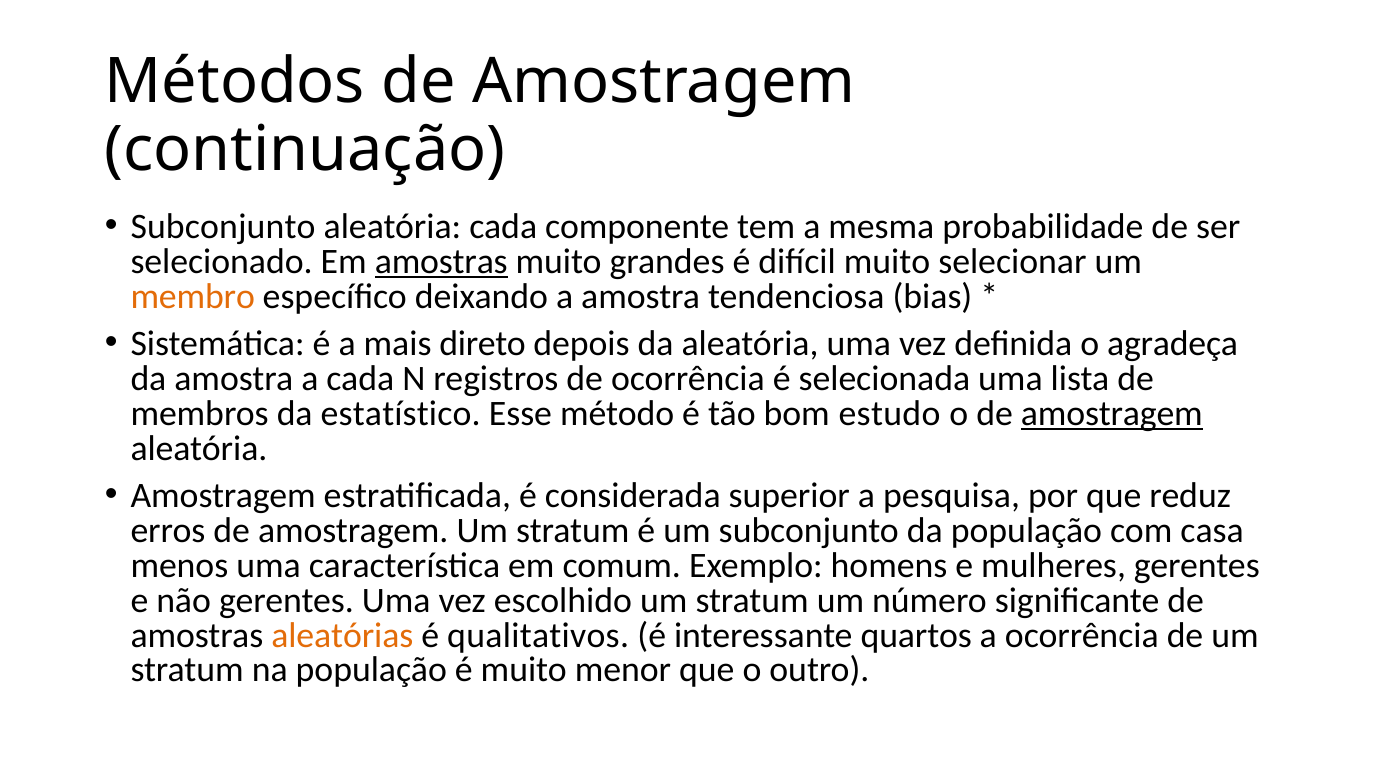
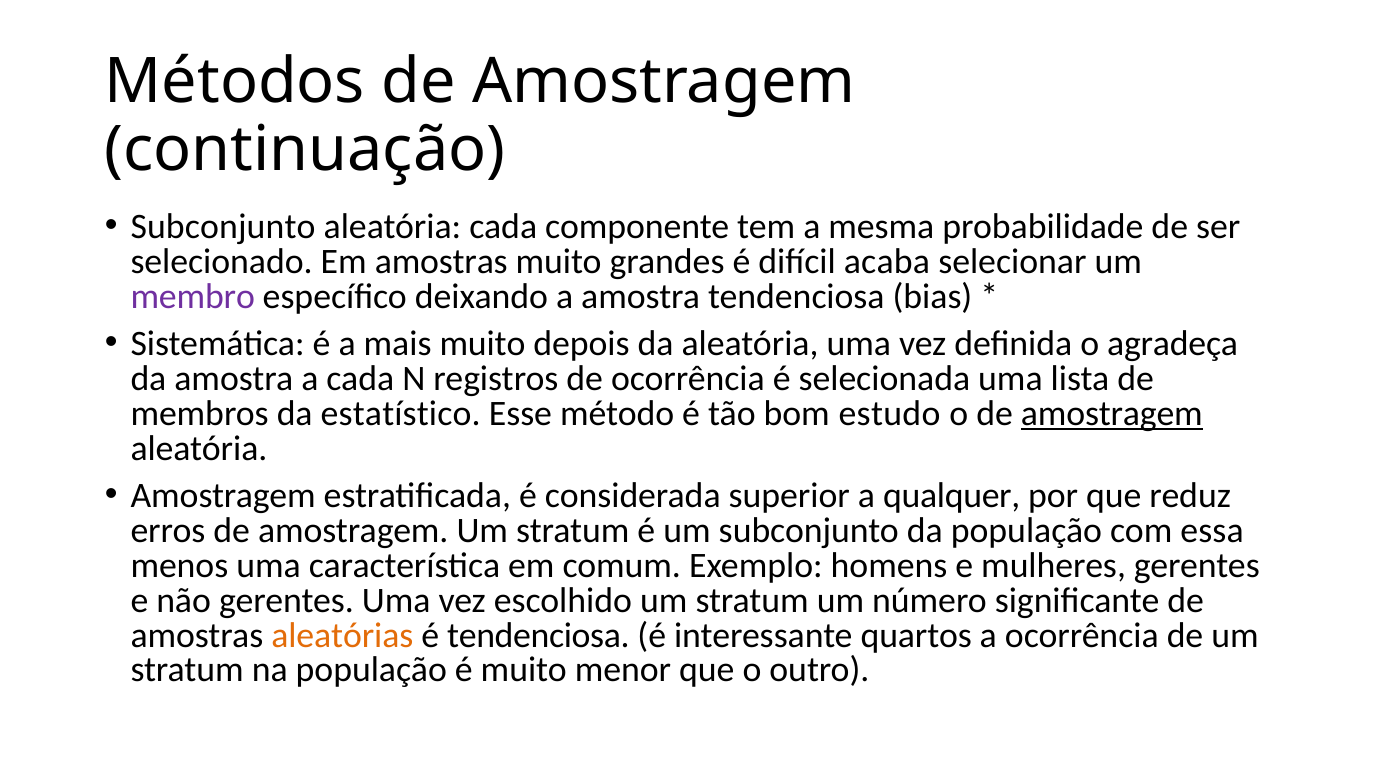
amostras at (441, 262) underline: present -> none
difícil muito: muito -> acaba
membro colour: orange -> purple
mais direto: direto -> muito
pesquisa: pesquisa -> qualquer
casa: casa -> essa
é qualitativos: qualitativos -> tendenciosa
